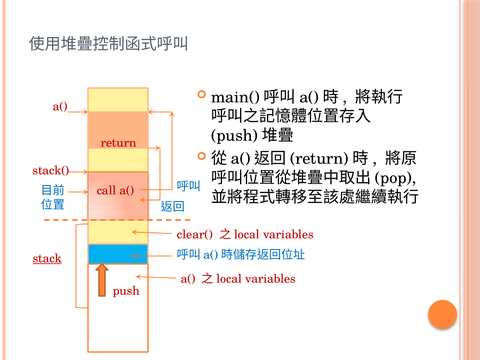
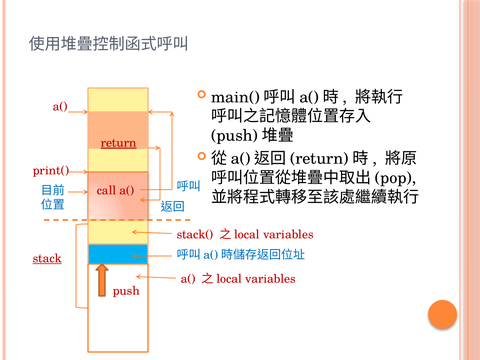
return underline: none -> present
stack(: stack( -> print(
clear(: clear( -> stack(
